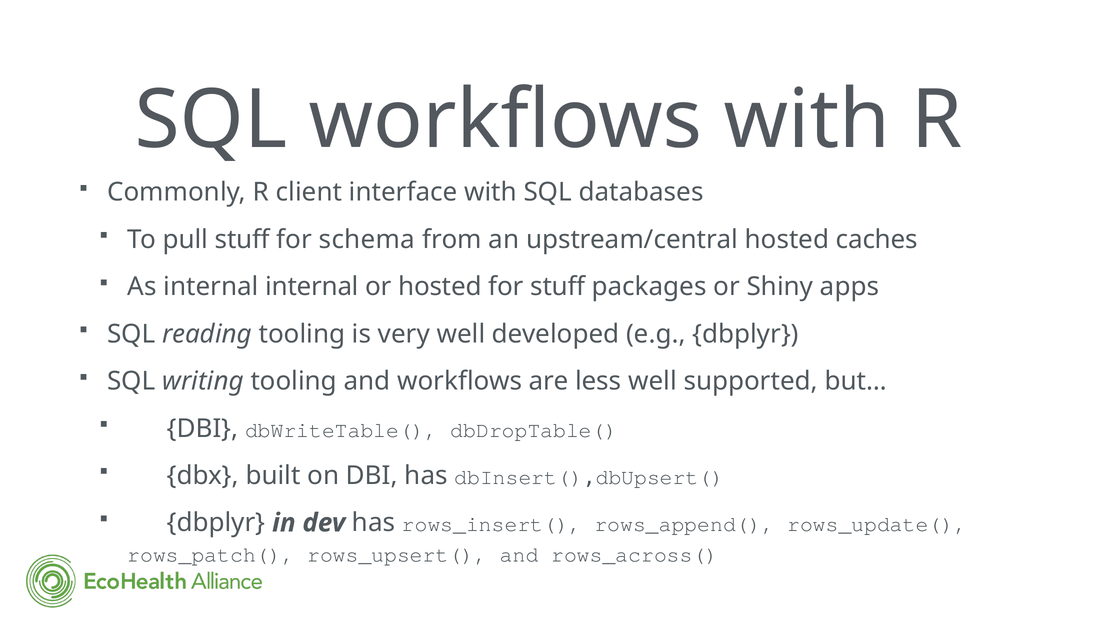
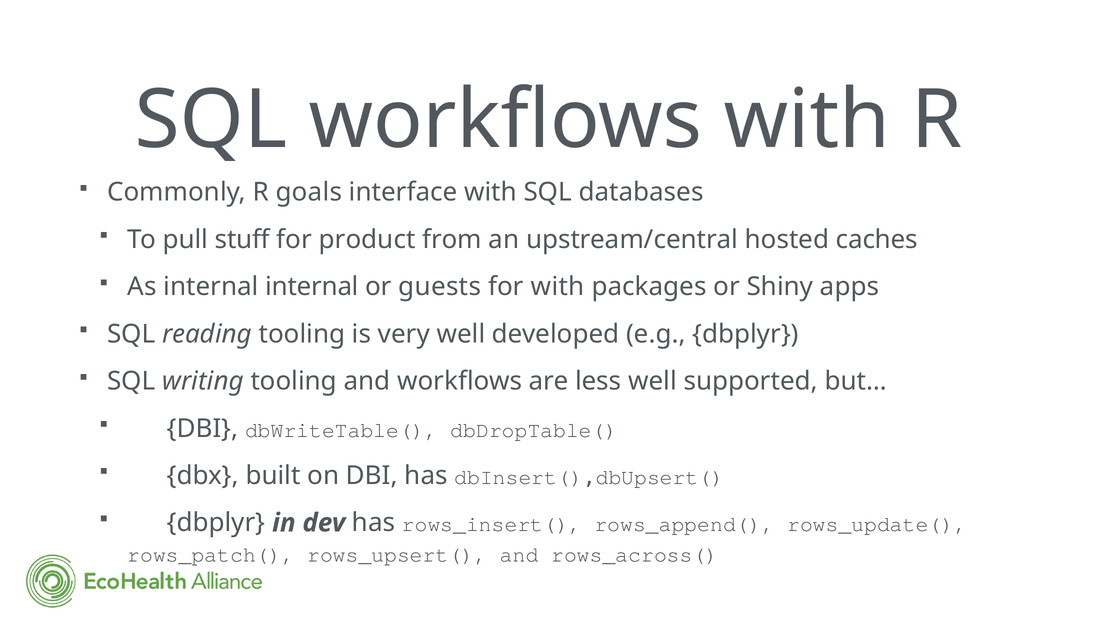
client: client -> goals
schema: schema -> product
or hosted: hosted -> guests
for stuff: stuff -> with
